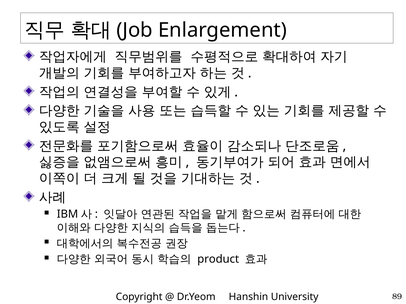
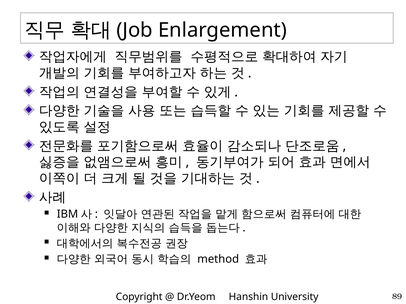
product: product -> method
